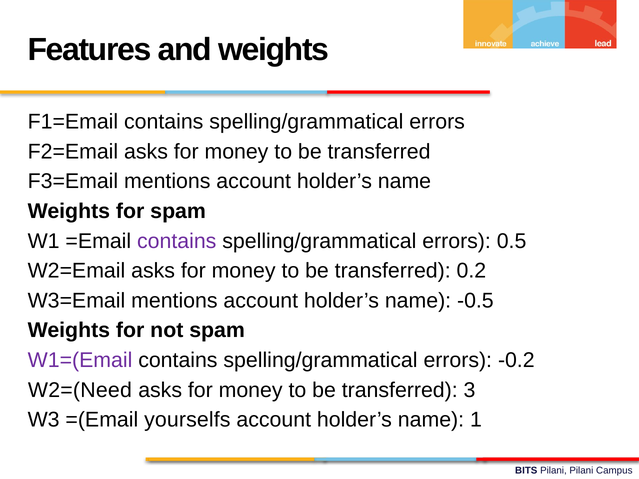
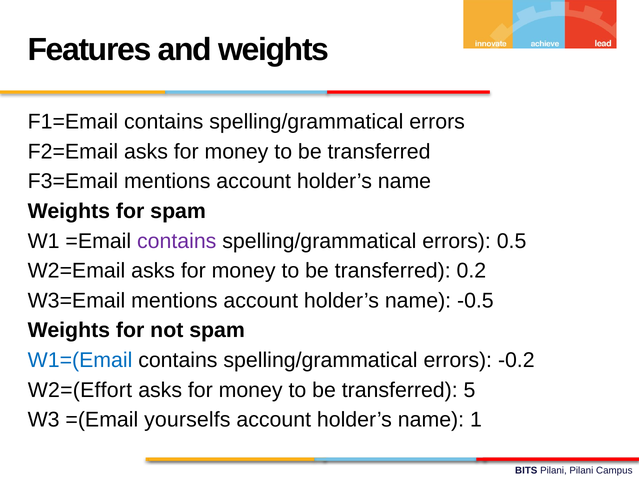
W1=(Email colour: purple -> blue
W2=(Need: W2=(Need -> W2=(Effort
3: 3 -> 5
